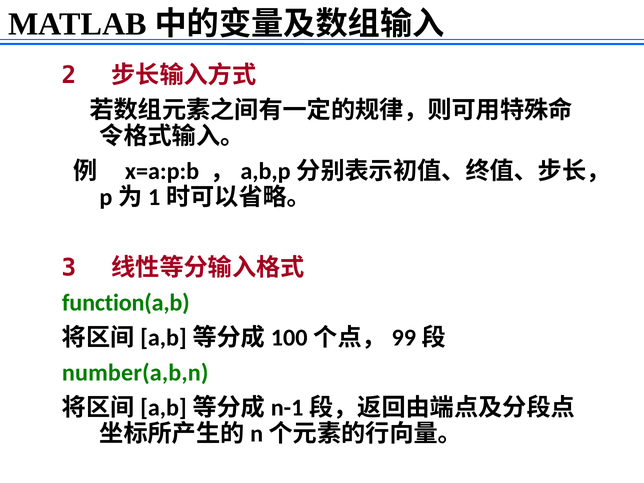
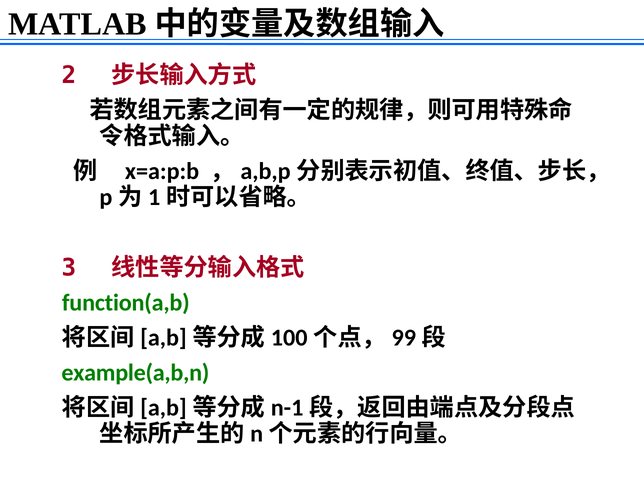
number(a,b,n: number(a,b,n -> example(a,b,n
